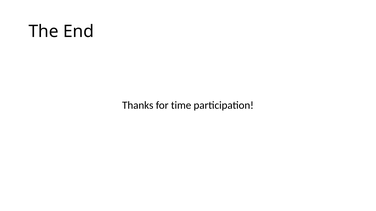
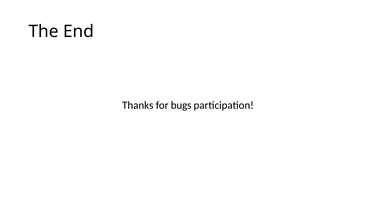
time: time -> bugs
